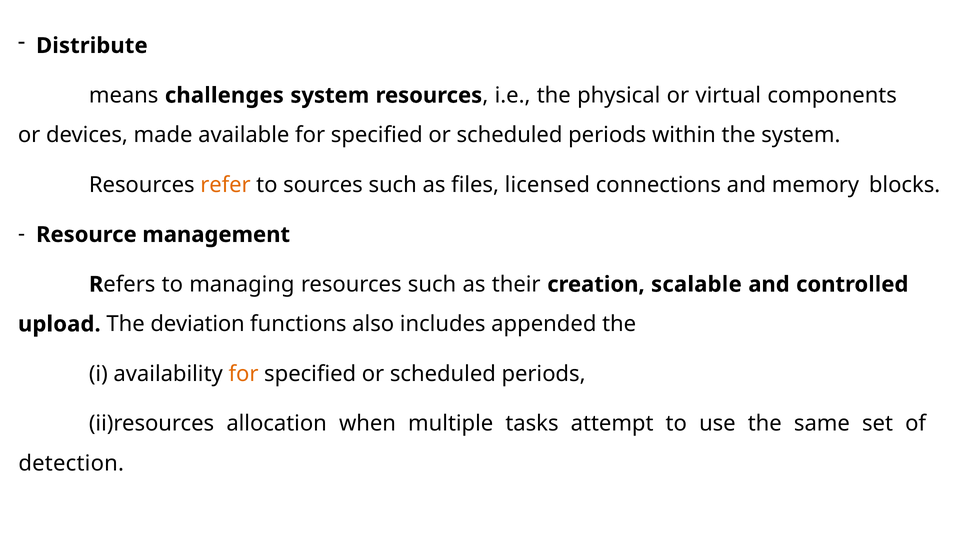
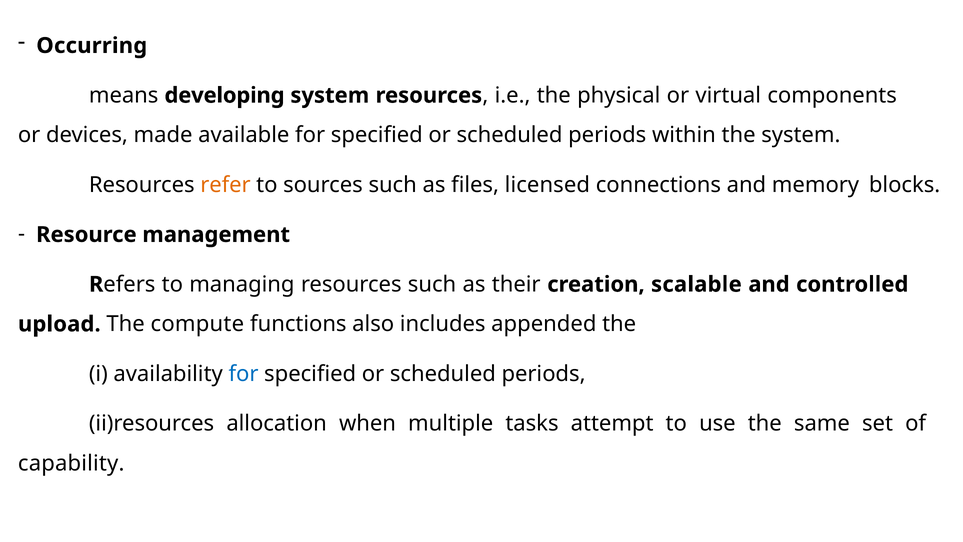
Distribute: Distribute -> Occurring
challenges: challenges -> developing
deviation: deviation -> compute
for at (244, 374) colour: orange -> blue
detection: detection -> capability
